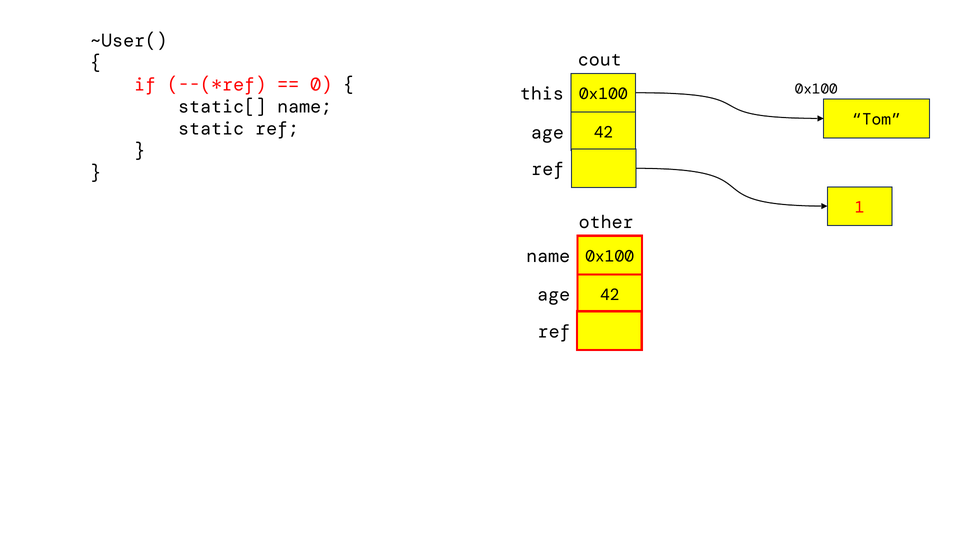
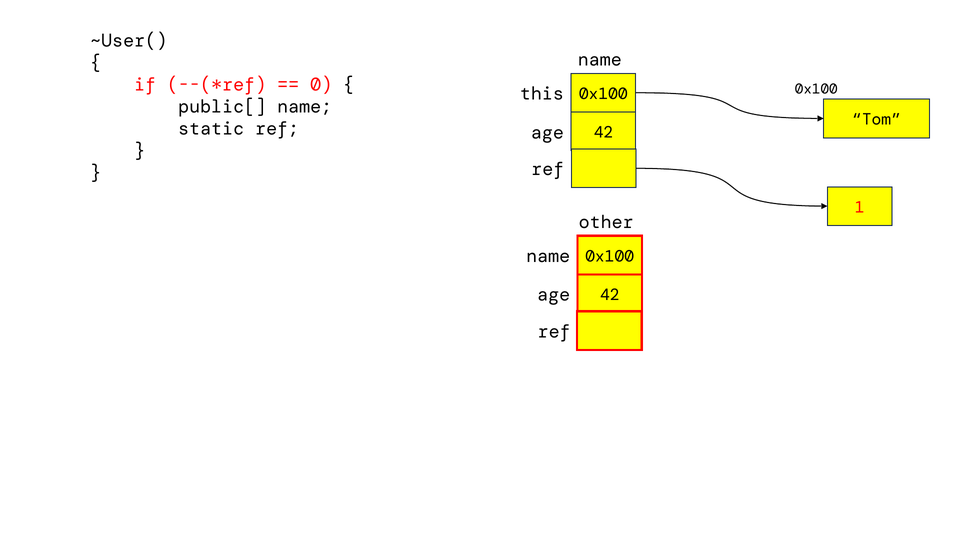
cout at (600, 60): cout -> name
static[: static[ -> public[
